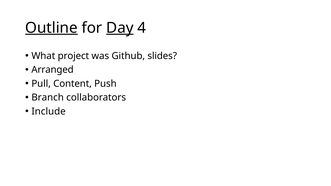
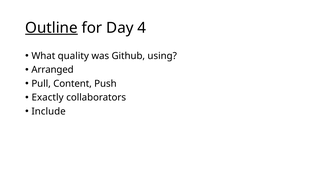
Day underline: present -> none
project: project -> quality
slides: slides -> using
Branch: Branch -> Exactly
